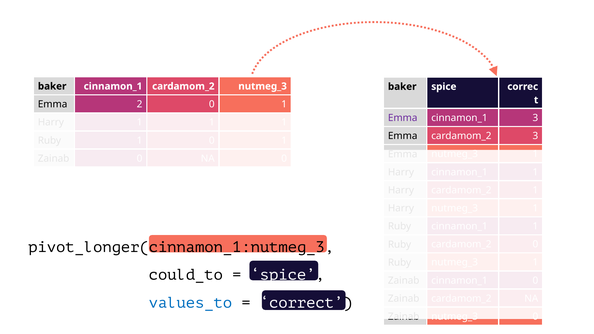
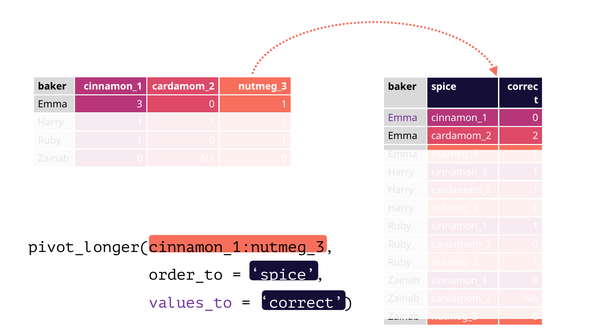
2: 2 -> 3
3 at (535, 118): 3 -> 0
3 at (535, 136): 3 -> 2
could_to: could_to -> order_to
values_to colour: blue -> purple
